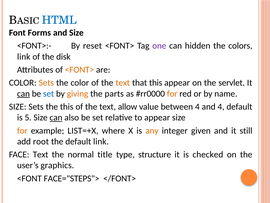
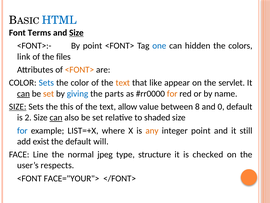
Forms: Forms -> Terms
Size at (76, 33) underline: none -> present
By reset: reset -> point
one colour: purple -> blue
disk: disk -> files
Sets at (46, 83) colour: orange -> blue
that this: this -> like
set at (49, 93) colour: blue -> orange
giving colour: orange -> blue
SIZE at (18, 106) underline: none -> present
between 4: 4 -> 8
and 4: 4 -> 0
5: 5 -> 2
to appear: appear -> shaded
for at (22, 130) colour: orange -> blue
integer given: given -> point
root: root -> exist
default link: link -> will
FACE Text: Text -> Line
title: title -> jpeg
graphics: graphics -> respects
FACE="STEPS">: FACE="STEPS"> -> FACE="YOUR">
